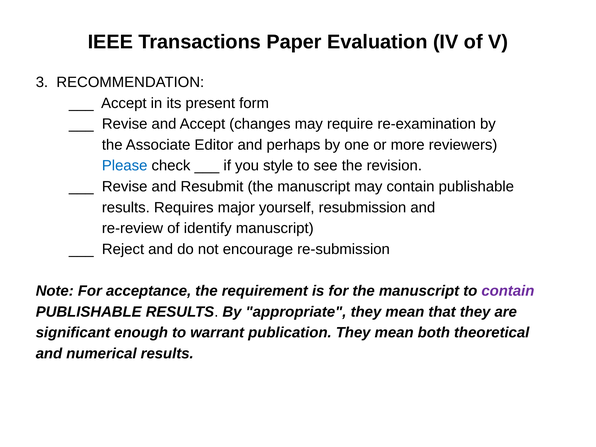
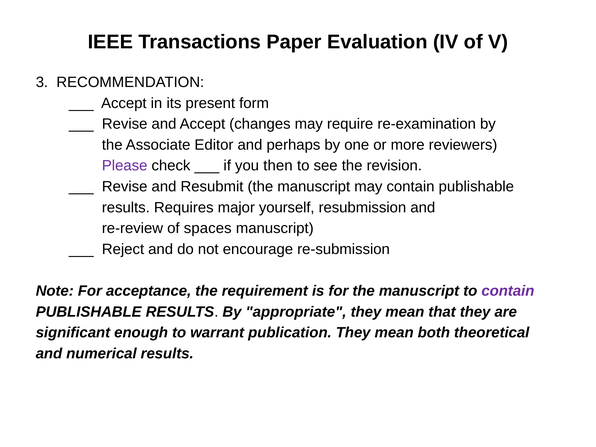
Please colour: blue -> purple
style: style -> then
identify: identify -> spaces
